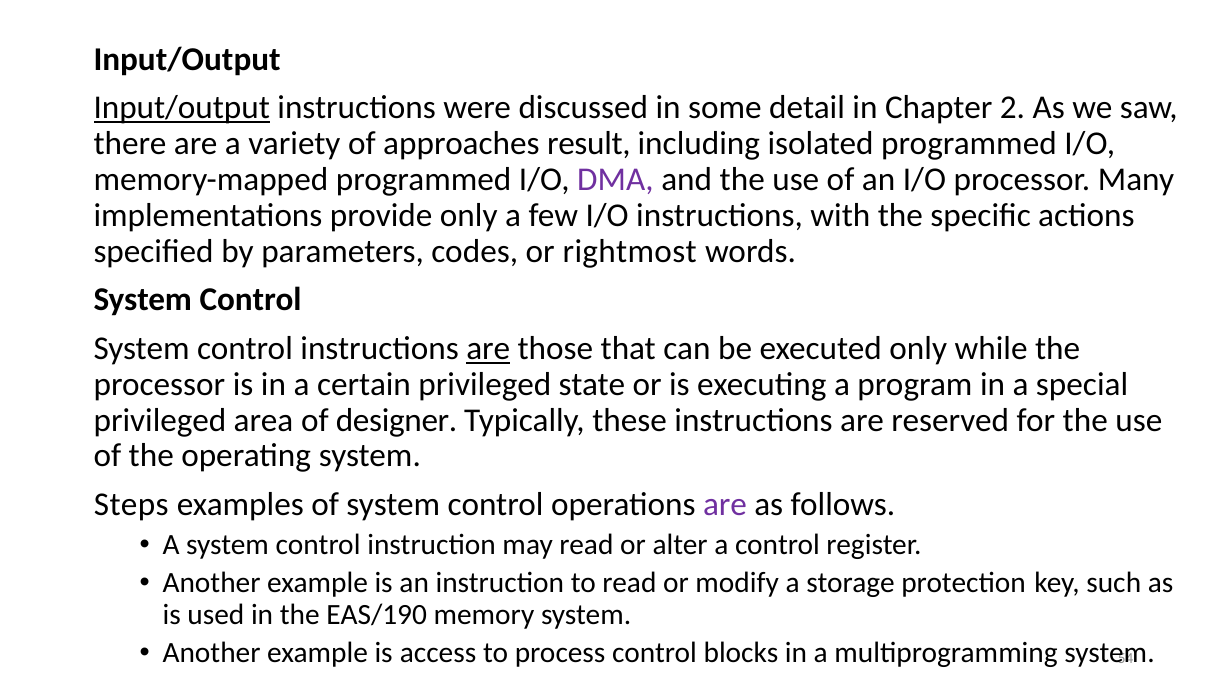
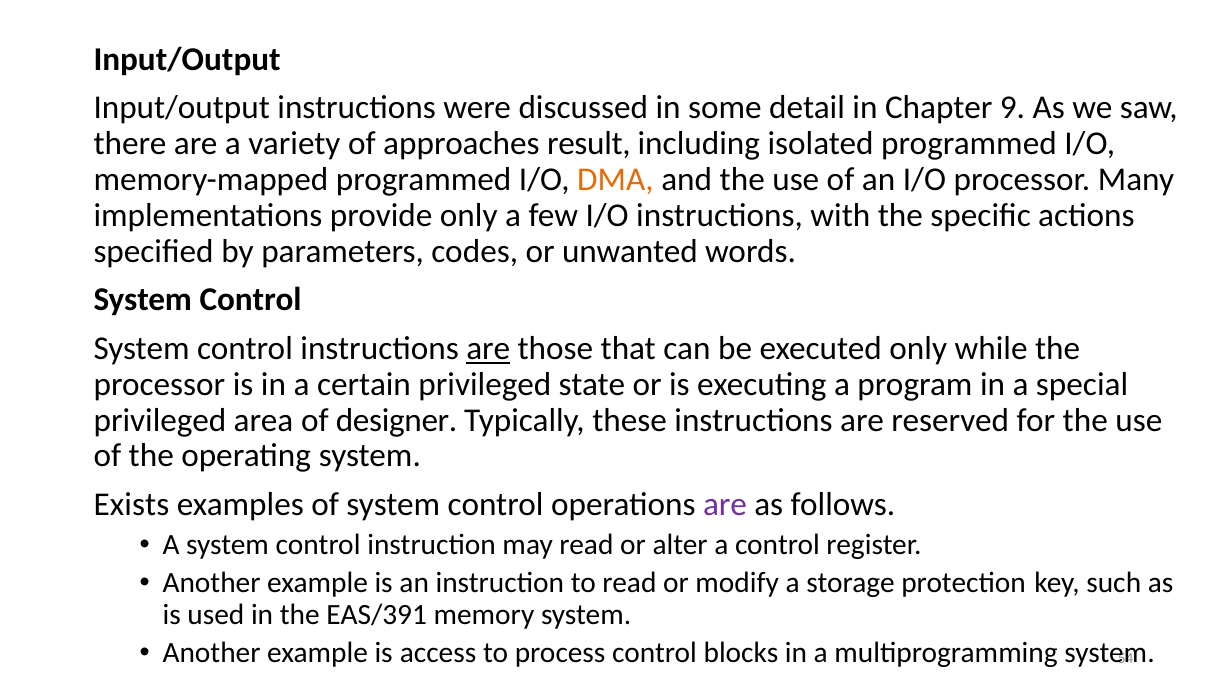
Input/output at (182, 108) underline: present -> none
2: 2 -> 9
DMA colour: purple -> orange
rightmost: rightmost -> unwanted
Steps: Steps -> Exists
EAS/190: EAS/190 -> EAS/391
